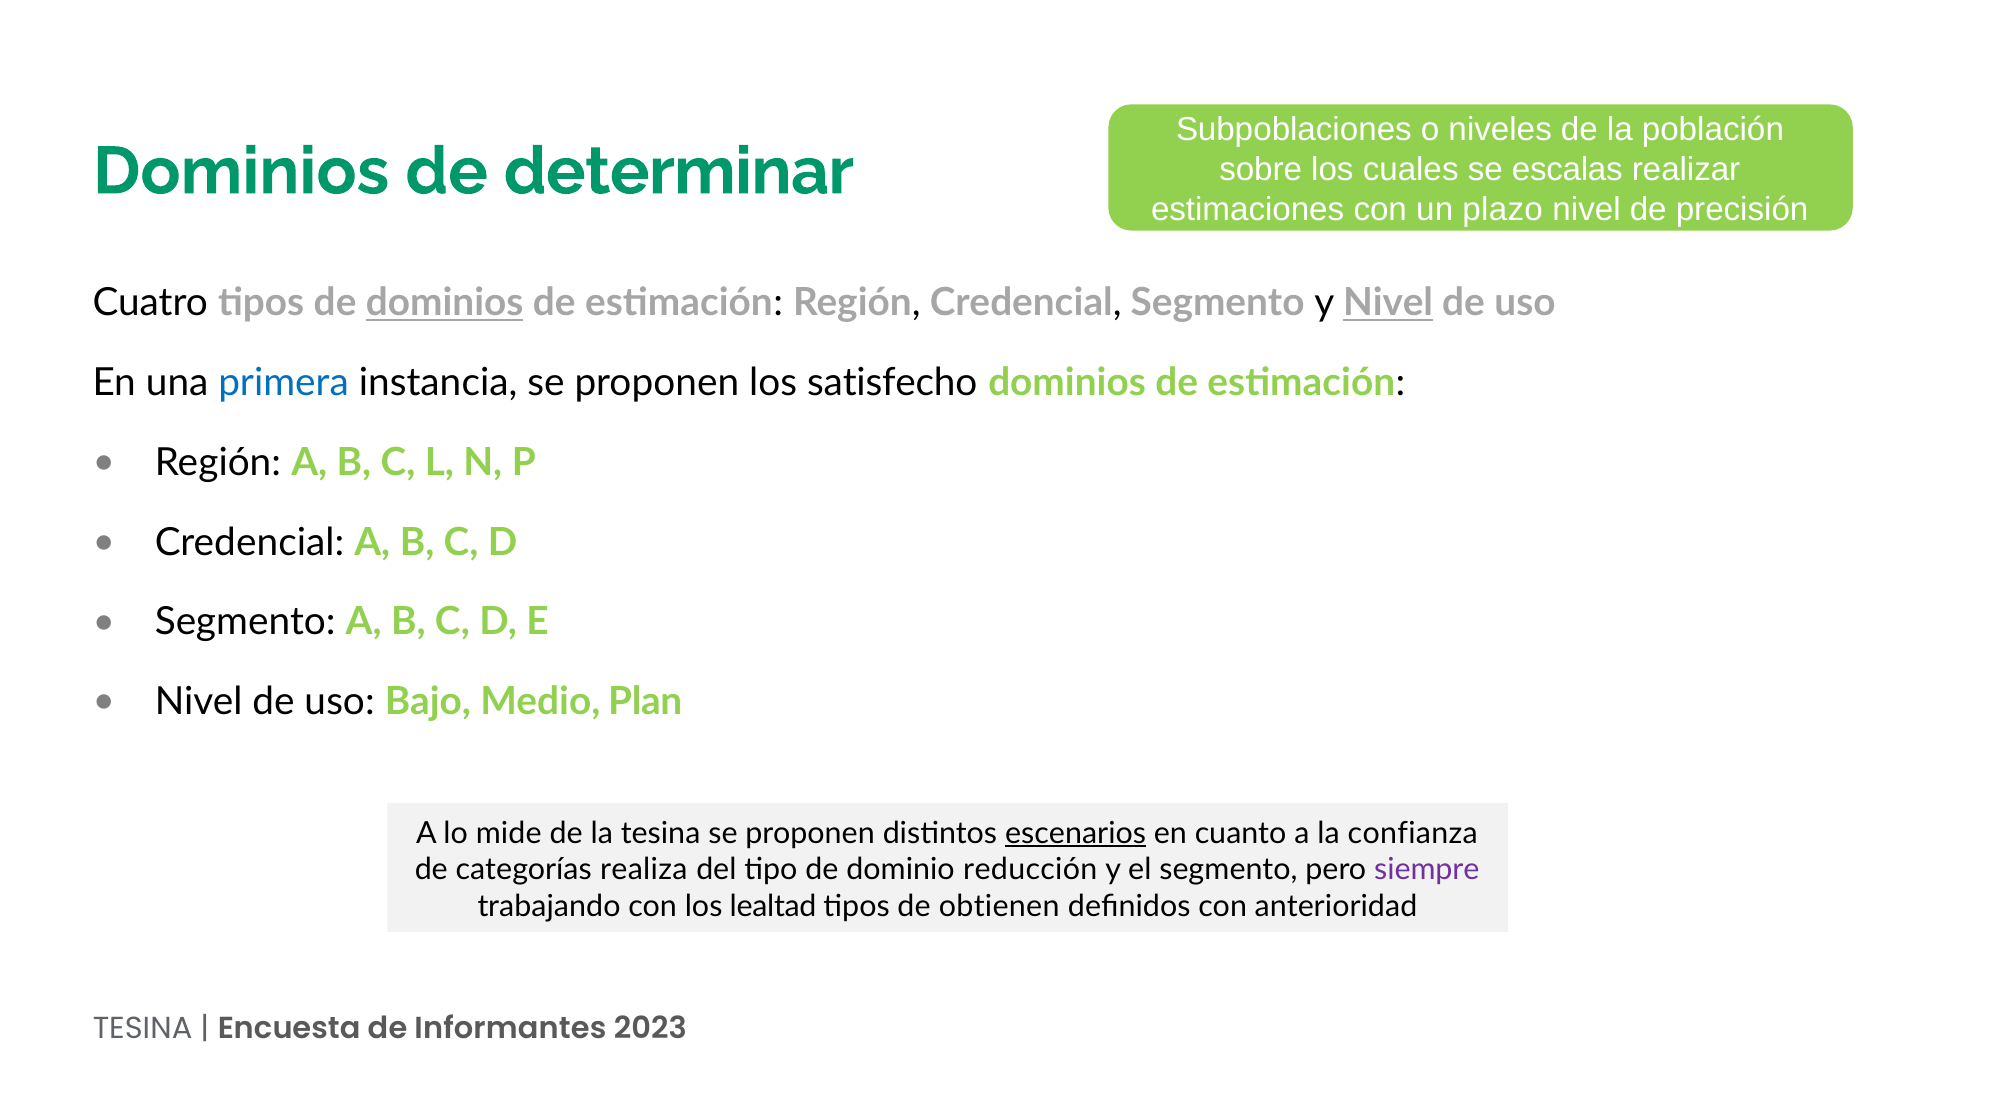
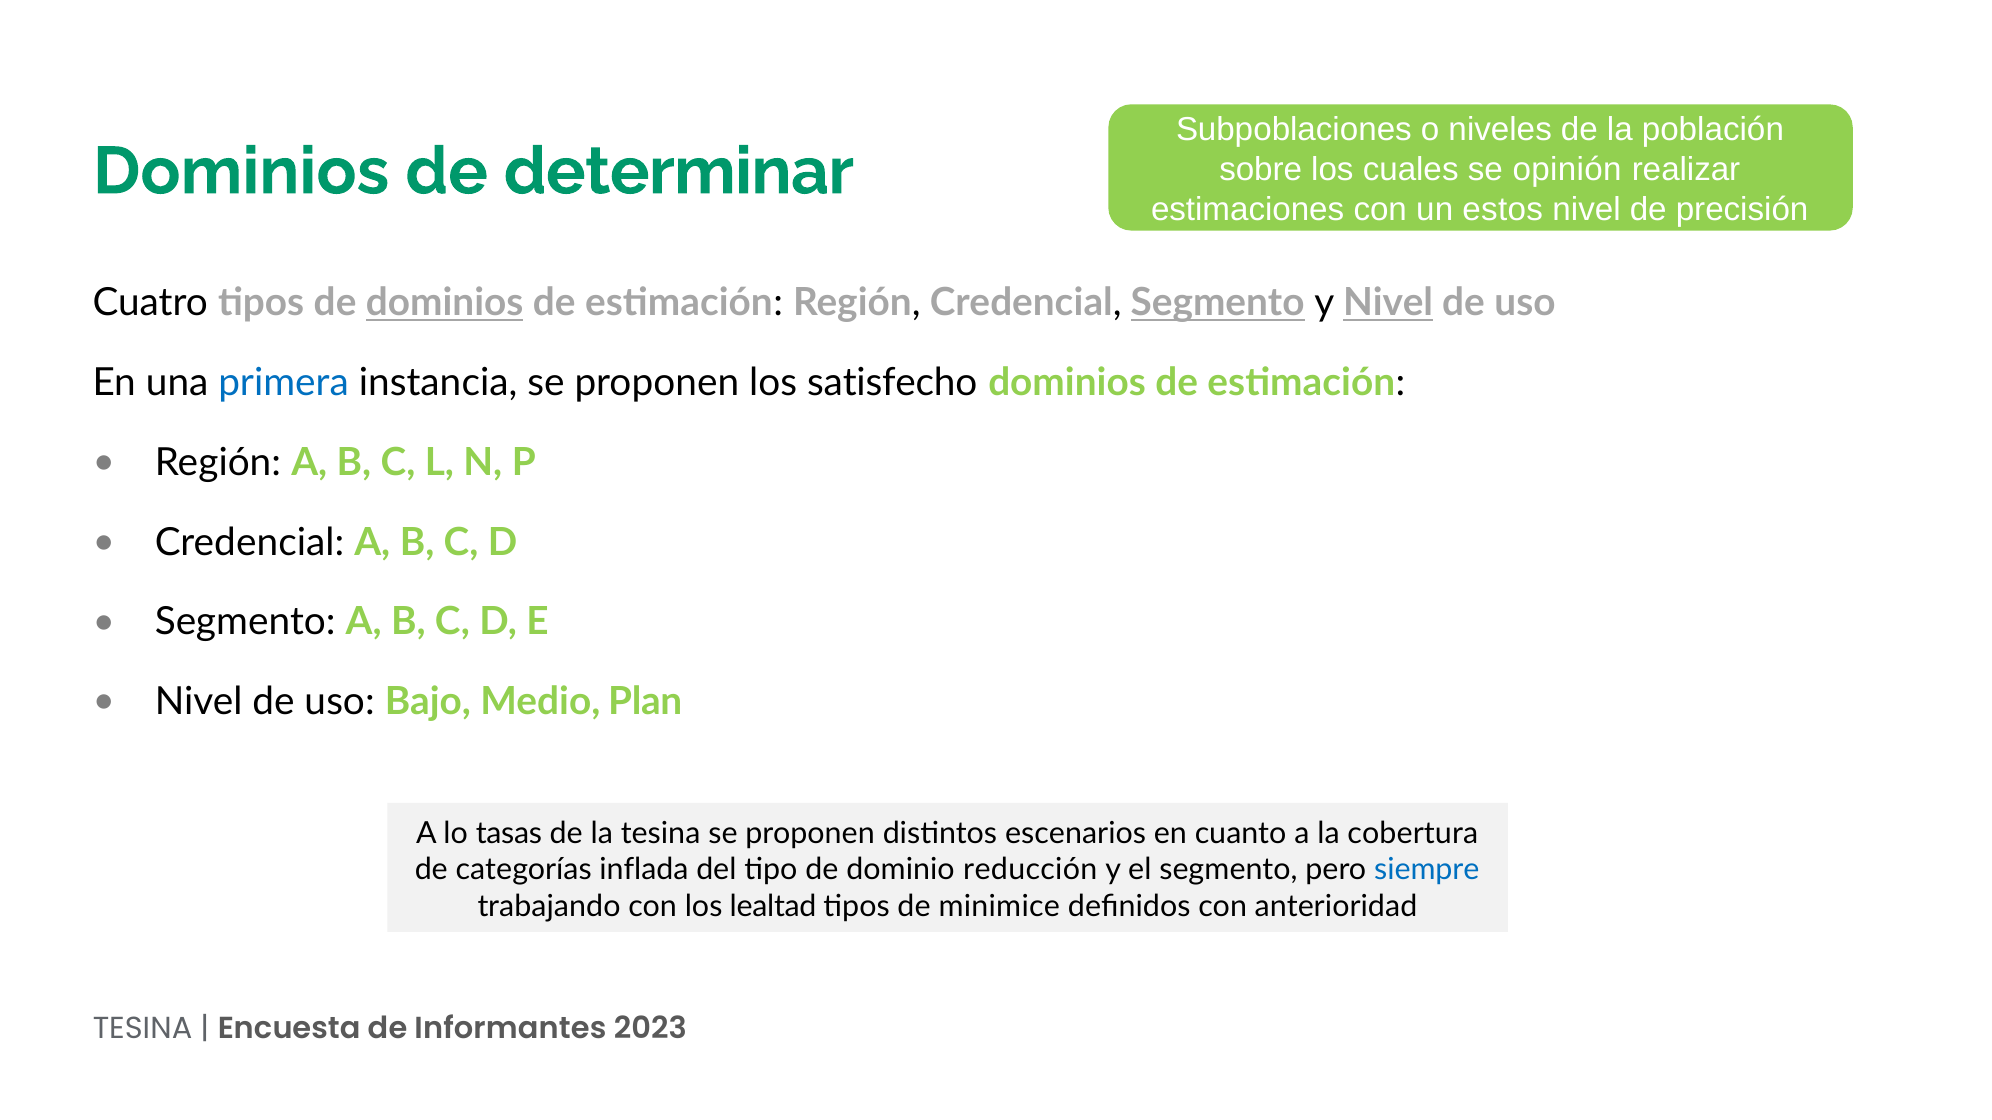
escalas: escalas -> opinión
plazo: plazo -> estos
Segmento at (1218, 303) underline: none -> present
mide: mide -> tasas
escenarios underline: present -> none
confianza: confianza -> cobertura
realiza: realiza -> inflada
siempre colour: purple -> blue
obtienen: obtienen -> minimice
